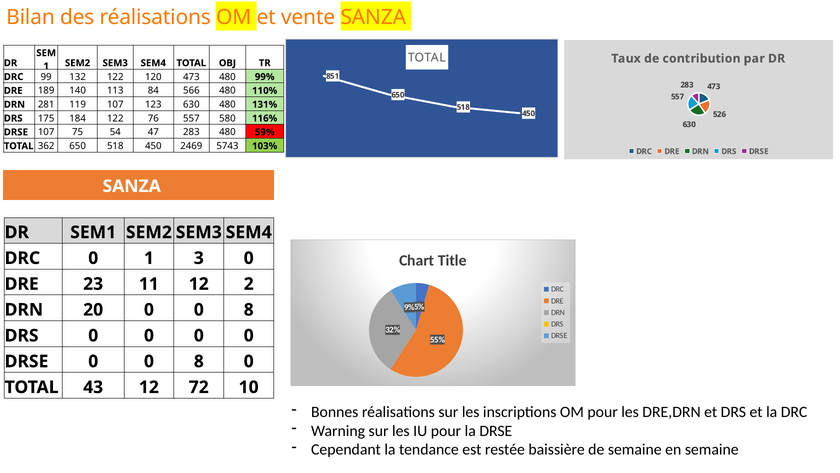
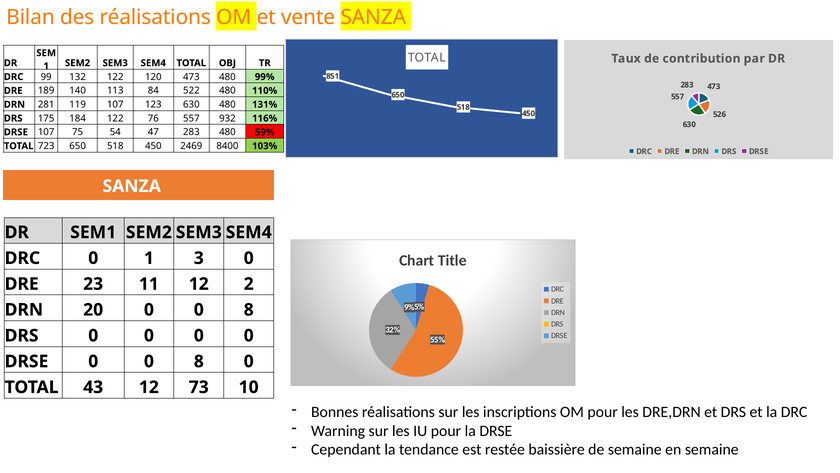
566: 566 -> 522
580: 580 -> 932
362: 362 -> 723
5743: 5743 -> 8400
72: 72 -> 73
